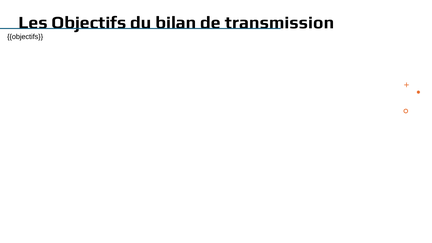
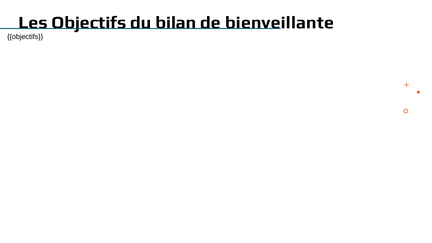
transmission: transmission -> bienveillante
